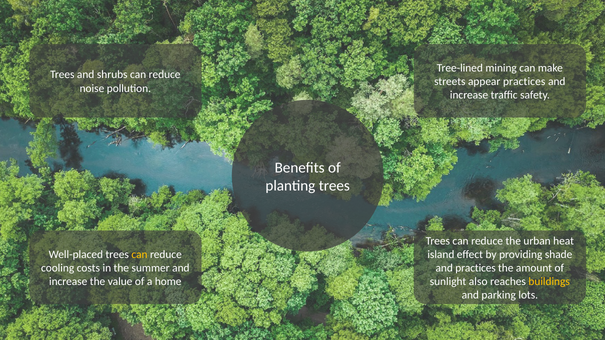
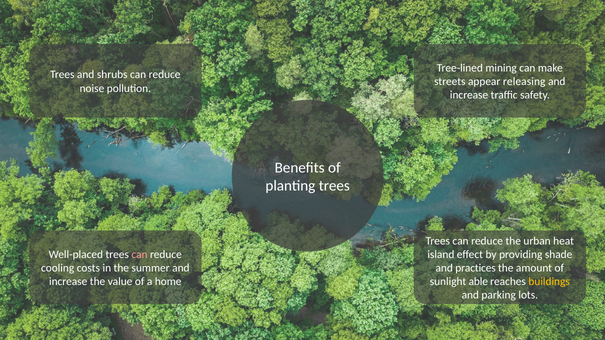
appear practices: practices -> releasing
can at (139, 255) colour: yellow -> pink
also: also -> able
